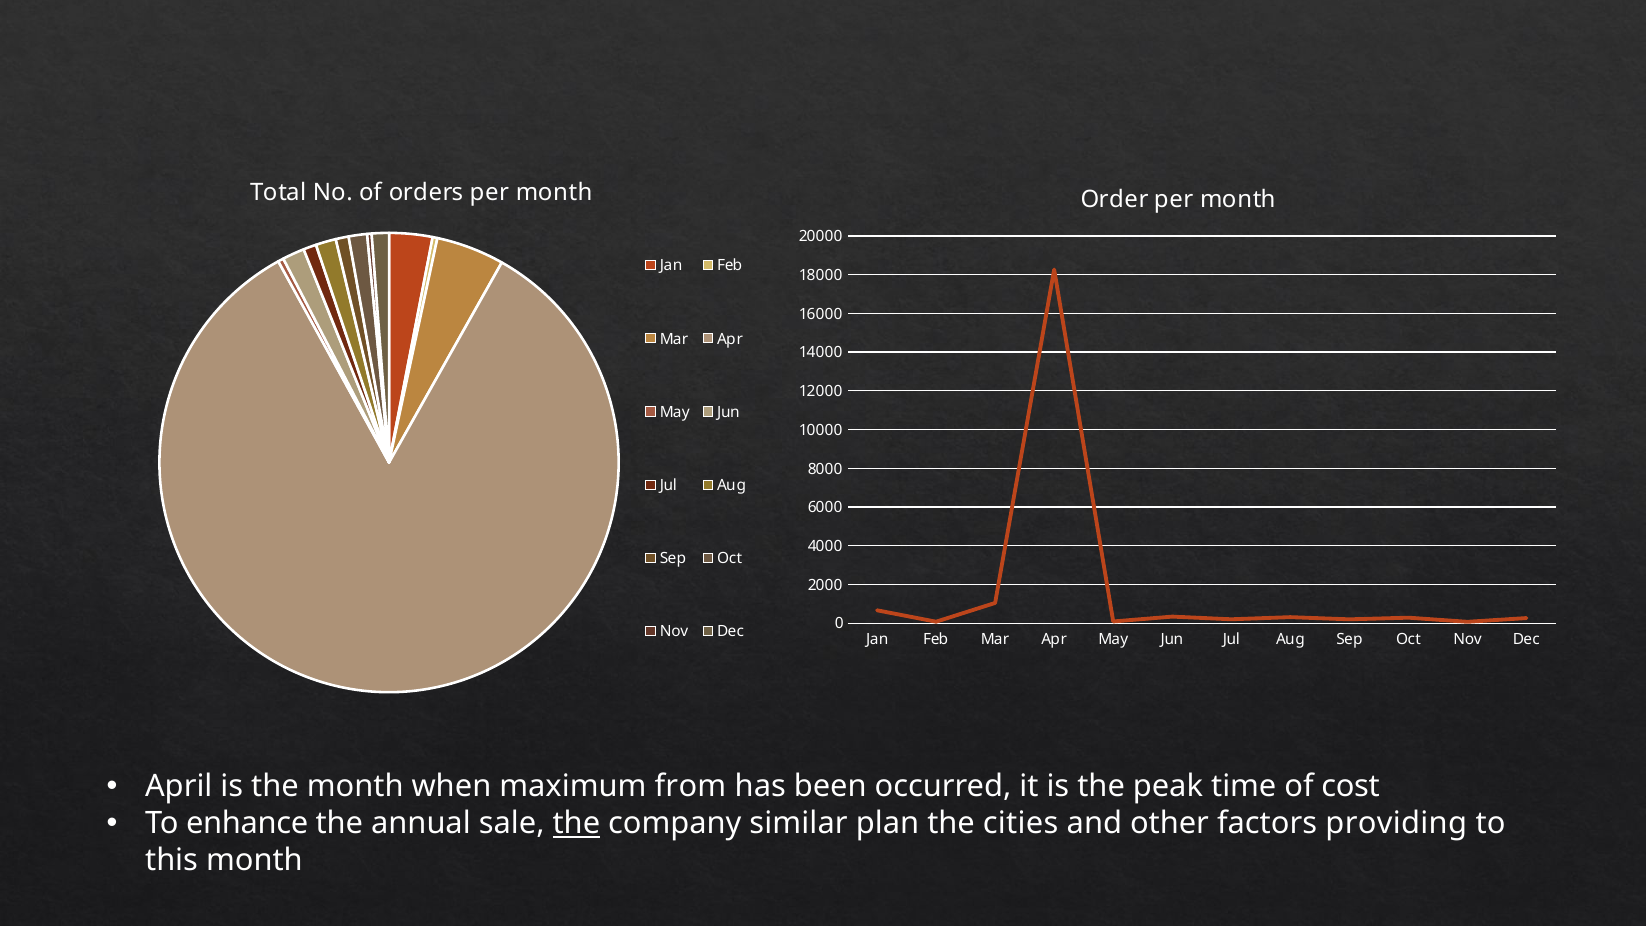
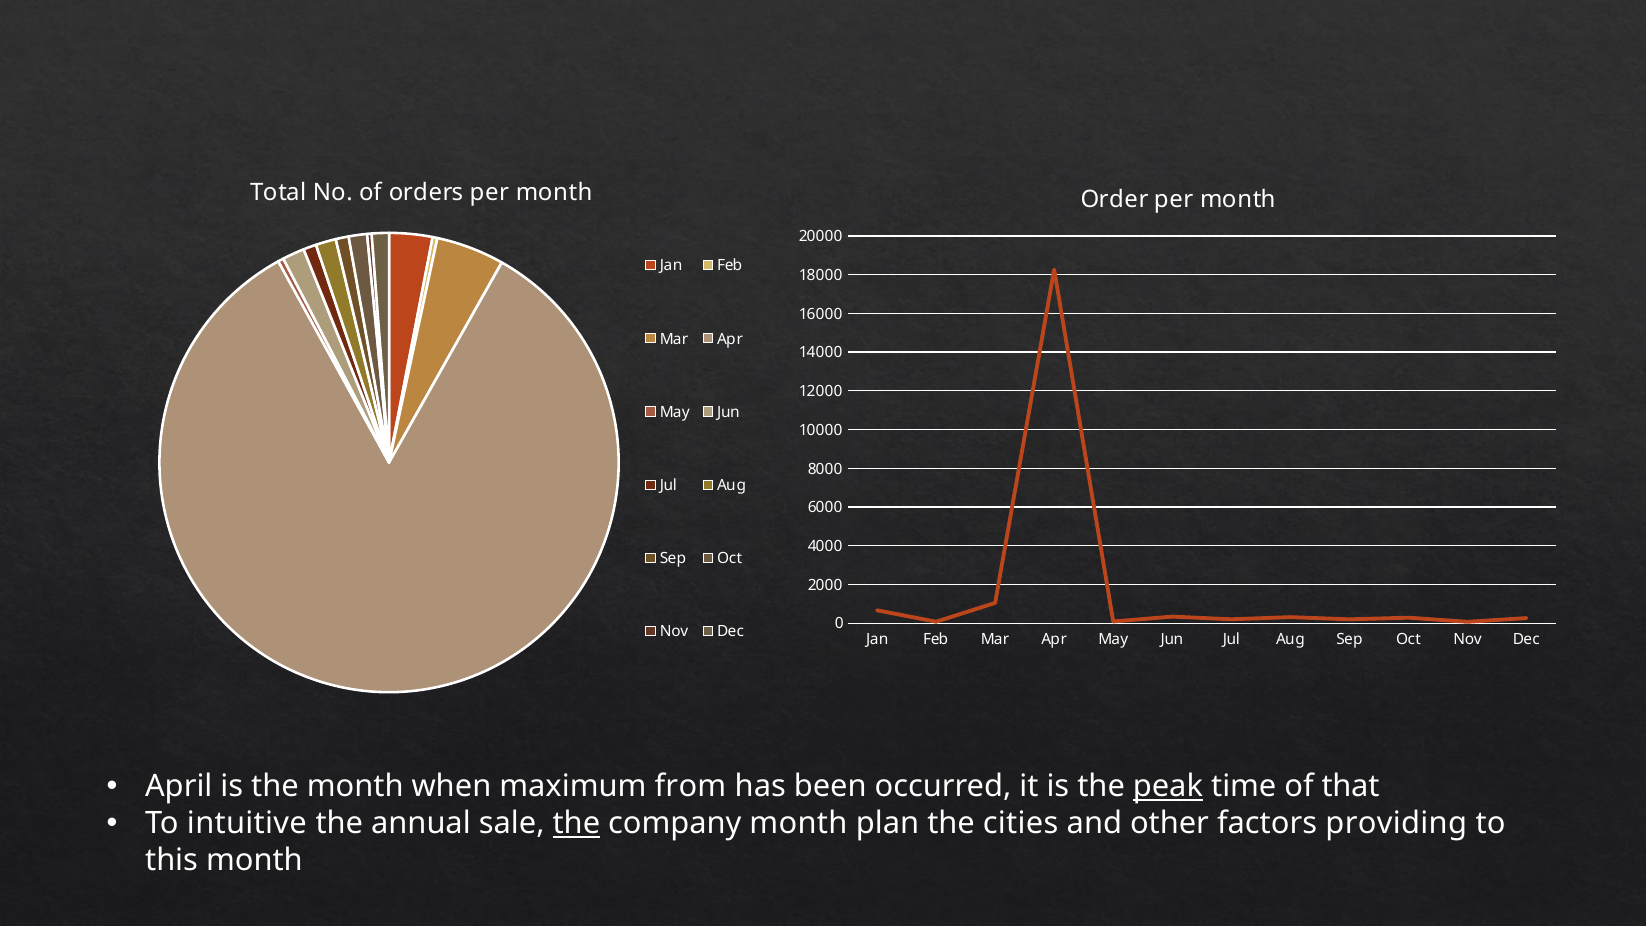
peak underline: none -> present
cost: cost -> that
enhance: enhance -> intuitive
company similar: similar -> month
